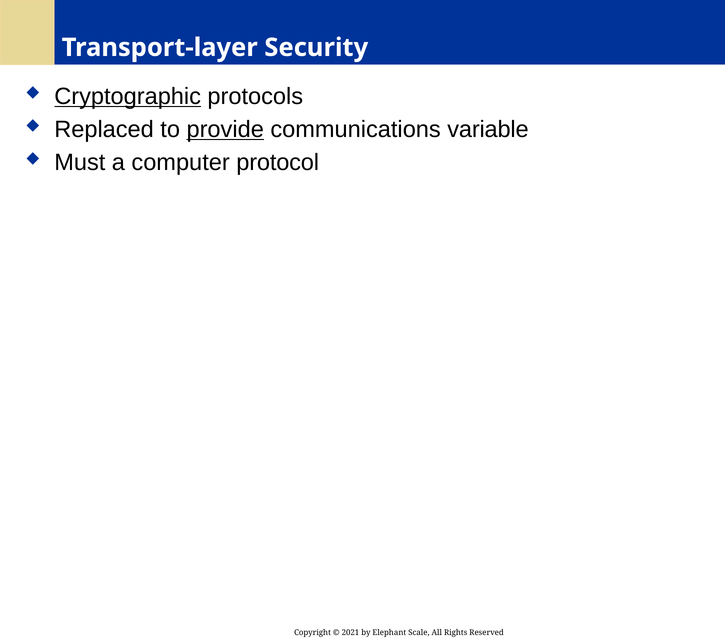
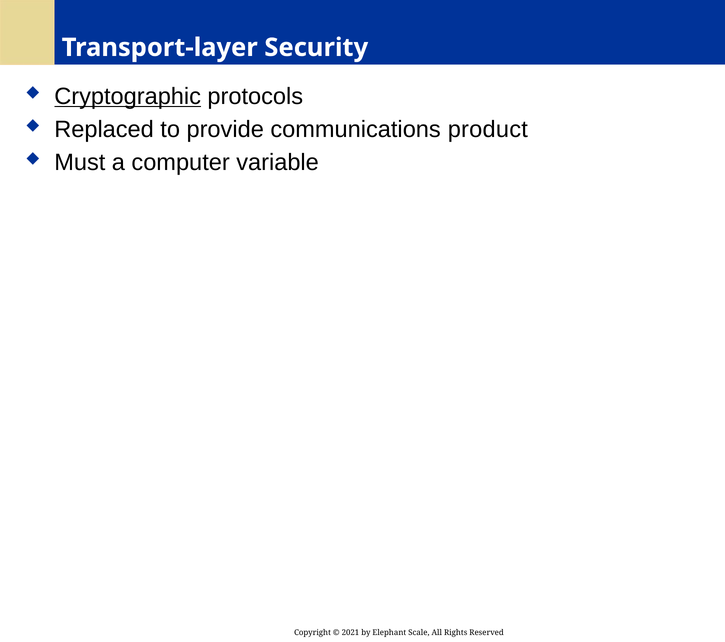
provide underline: present -> none
variable: variable -> product
protocol: protocol -> variable
